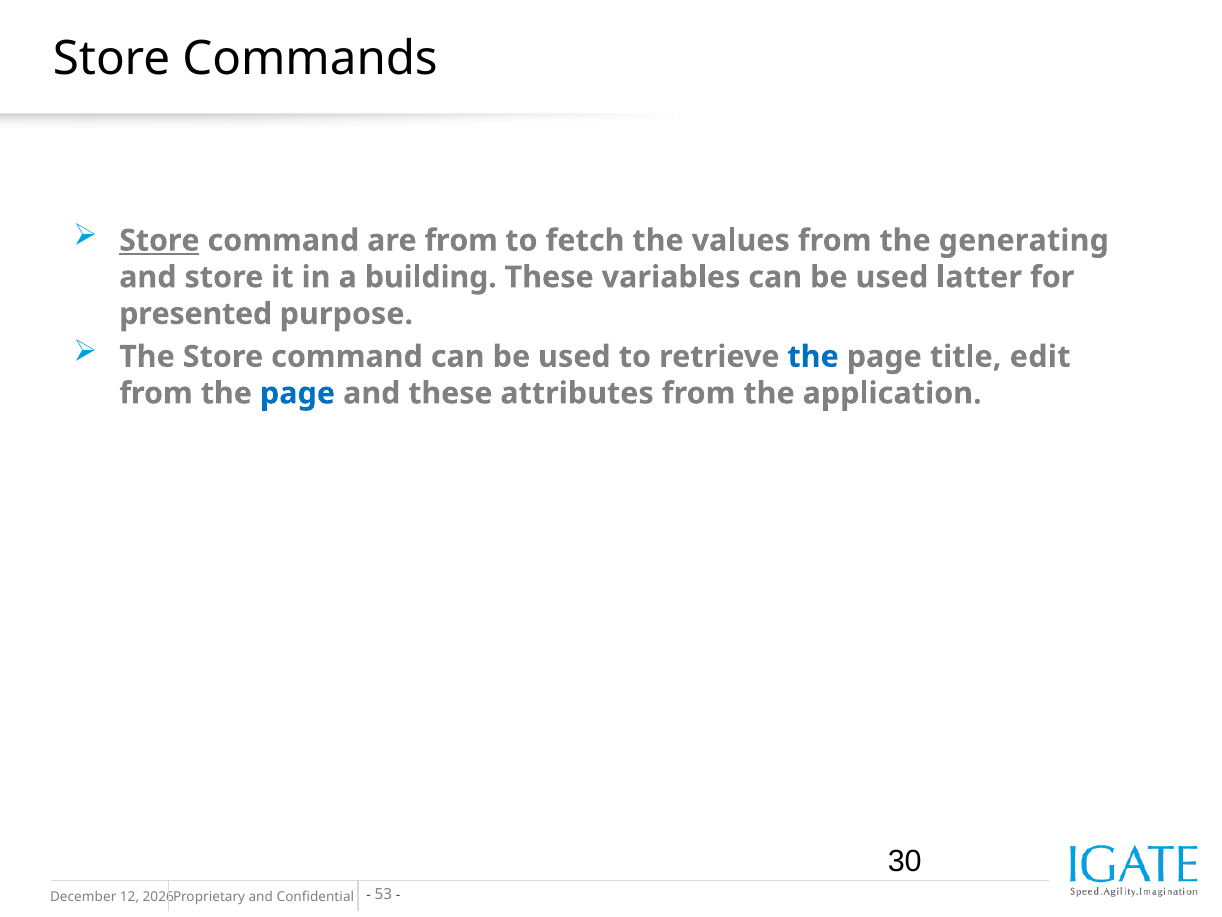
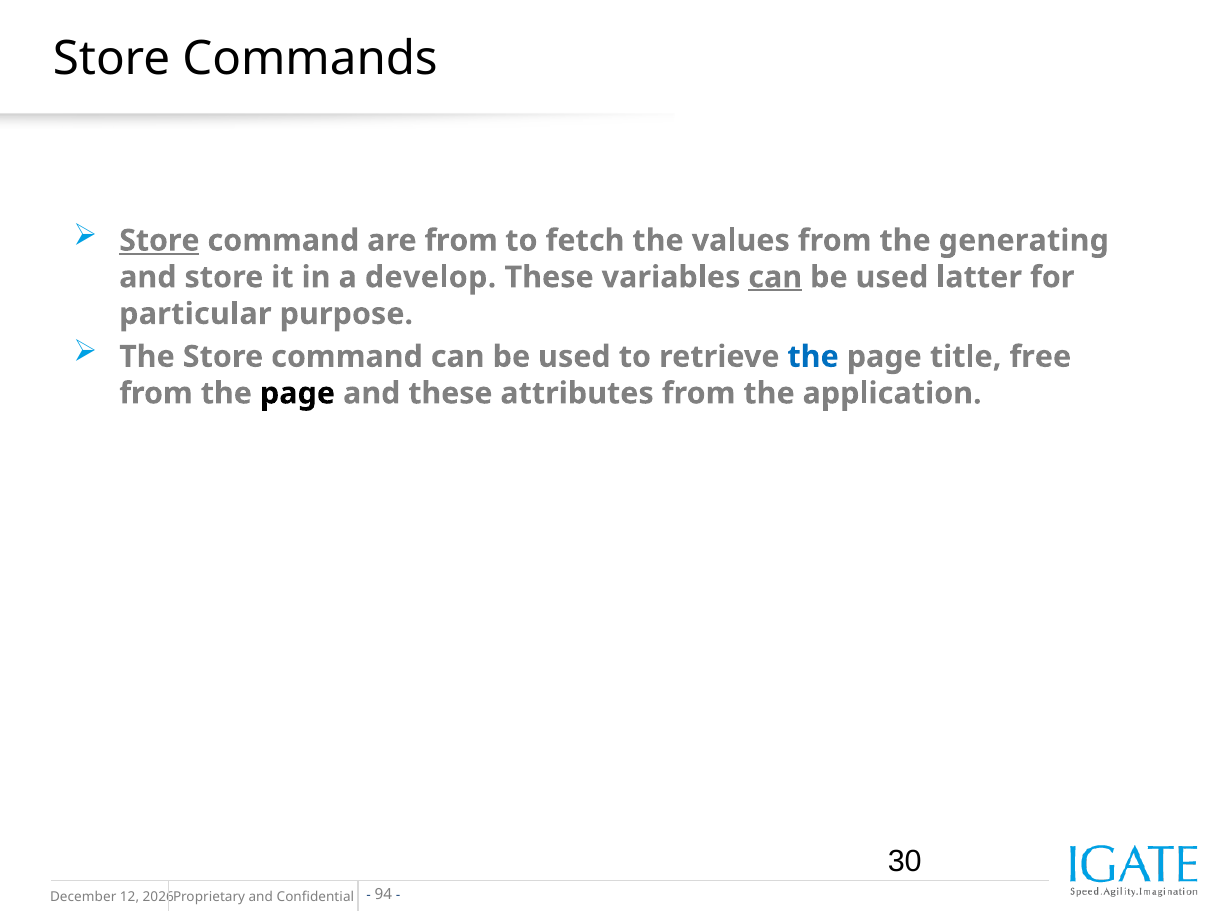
building: building -> develop
can at (775, 277) underline: none -> present
presented: presented -> particular
edit: edit -> free
page at (298, 393) colour: blue -> black
53: 53 -> 94
